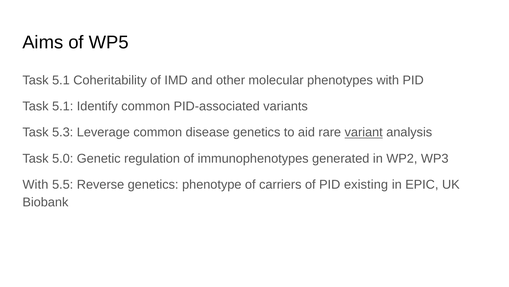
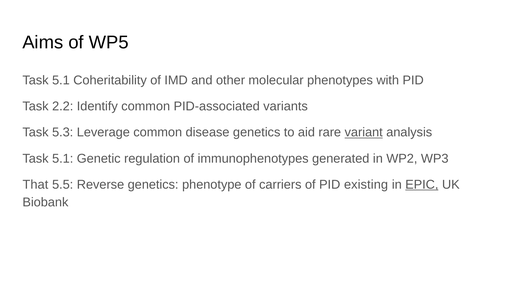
5.1 at (63, 106): 5.1 -> 2.2
5.0 at (63, 158): 5.0 -> 5.1
With at (35, 184): With -> That
EPIC underline: none -> present
